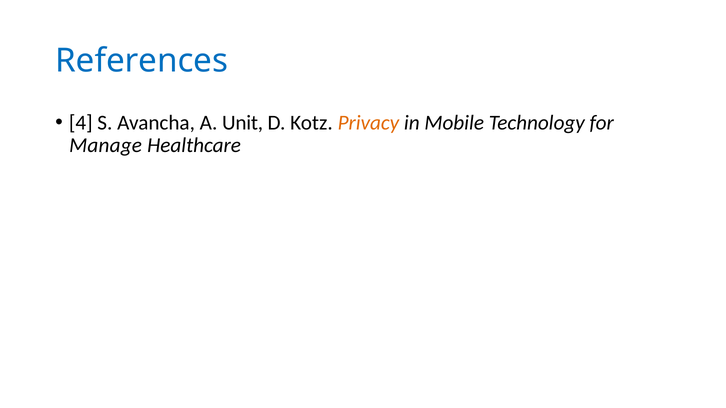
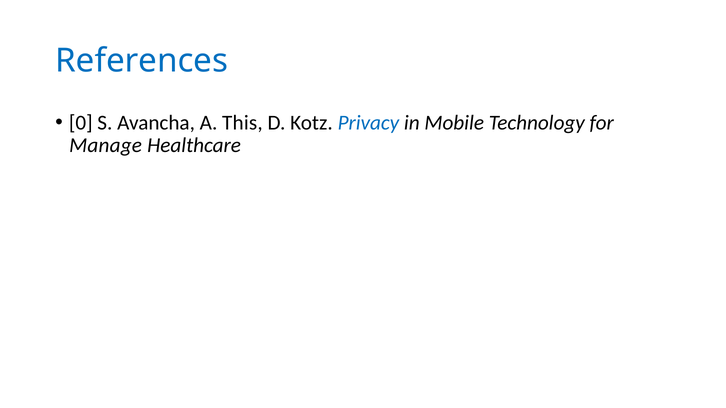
4: 4 -> 0
Unit: Unit -> This
Privacy colour: orange -> blue
